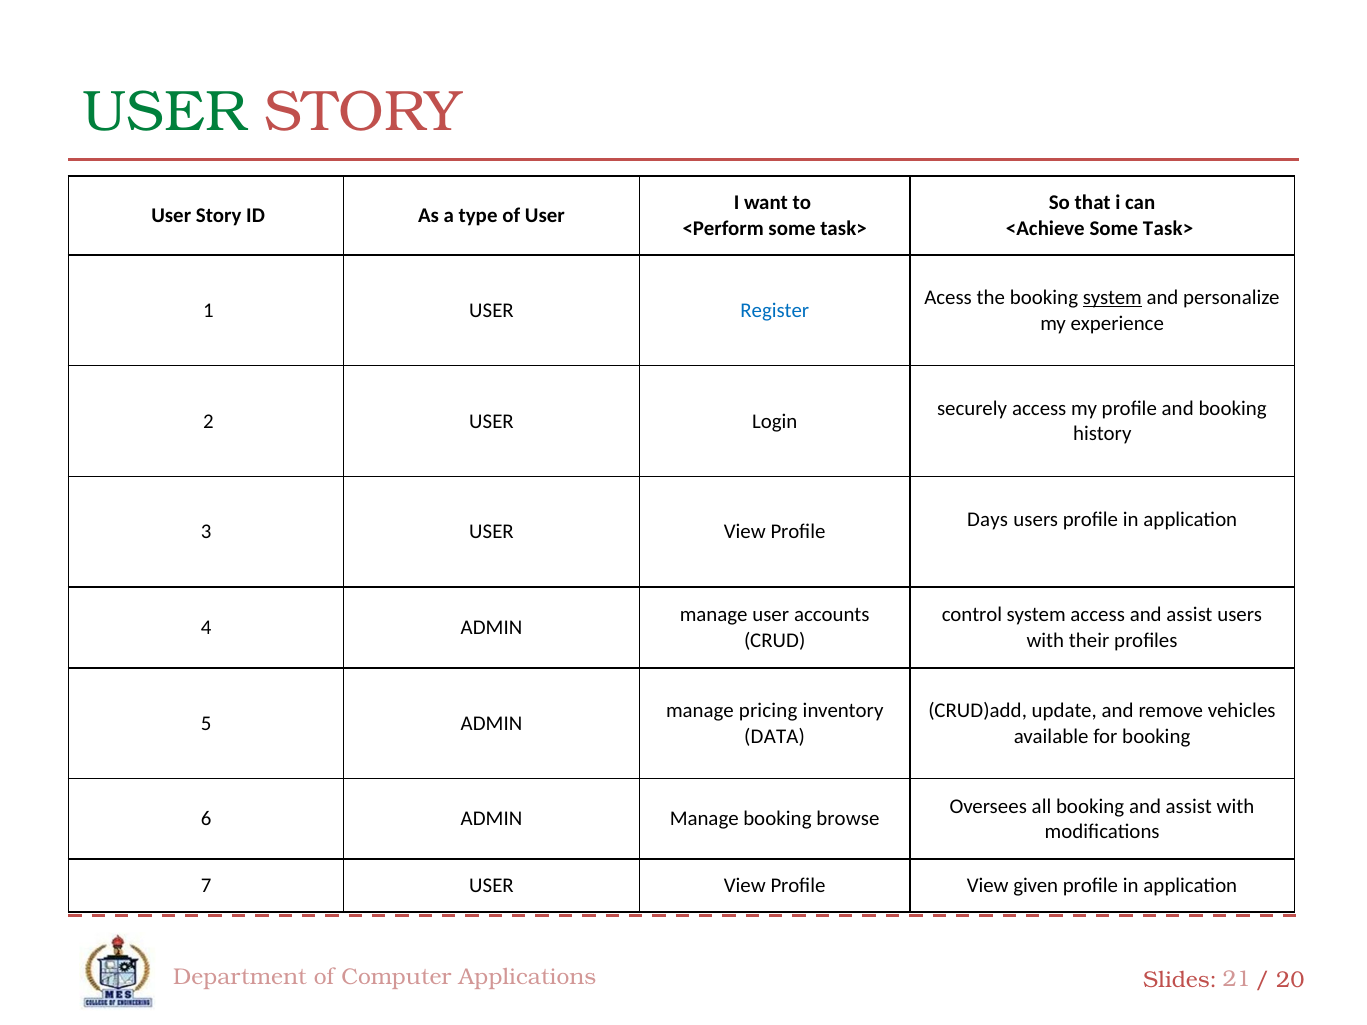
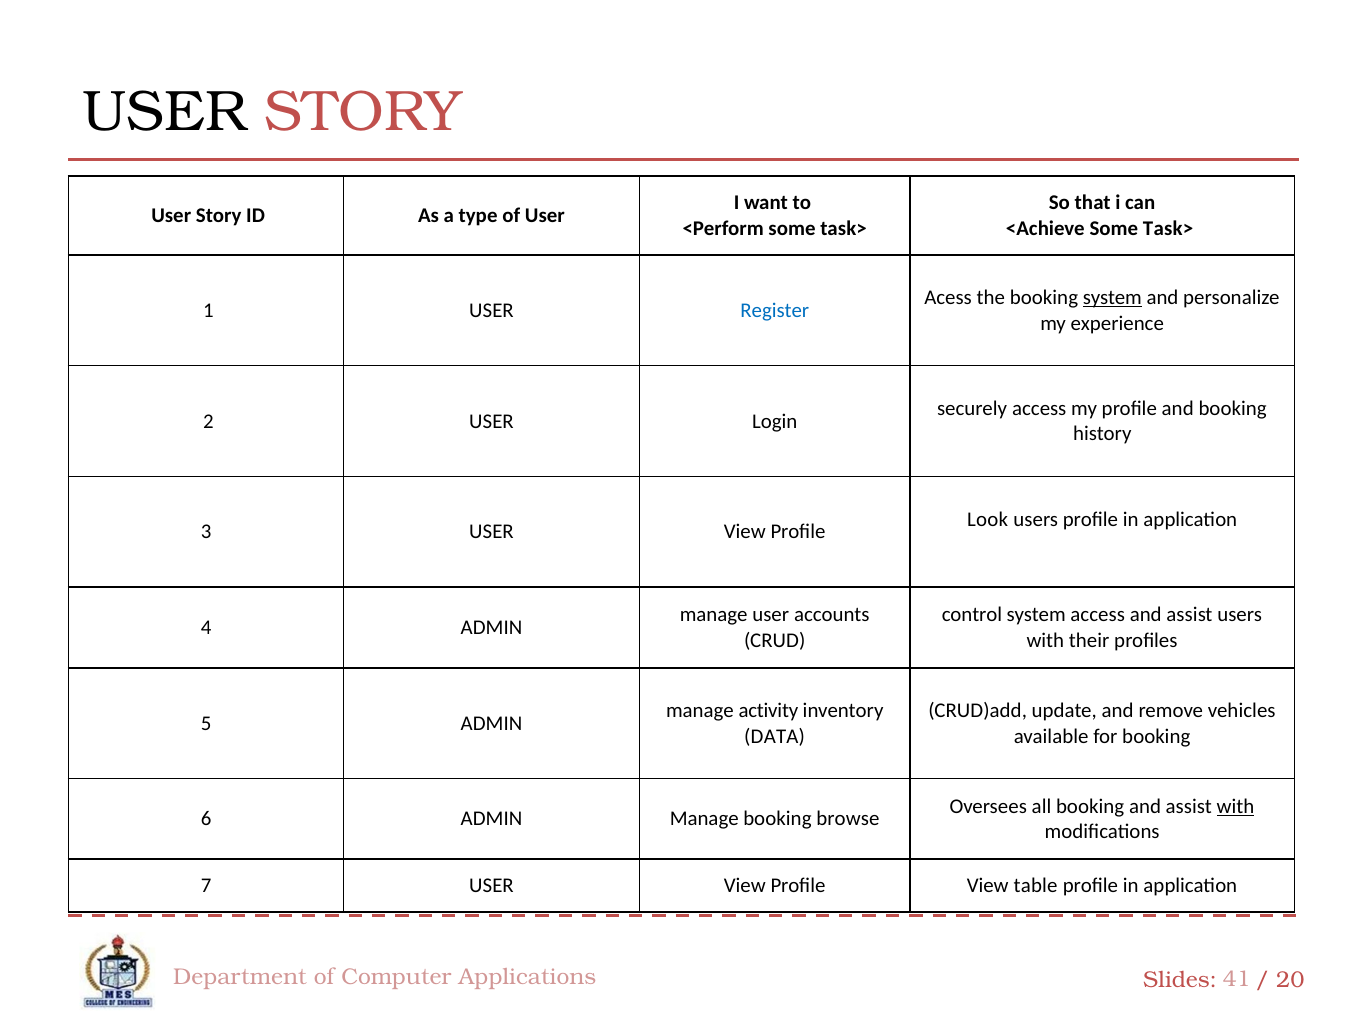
USER at (164, 112) colour: green -> black
Days: Days -> Look
pricing: pricing -> activity
with at (1235, 806) underline: none -> present
given: given -> table
21: 21 -> 41
